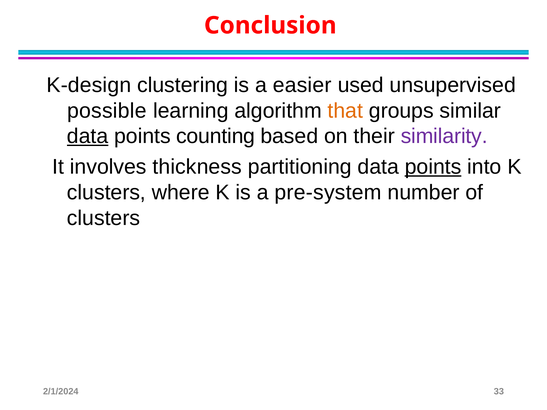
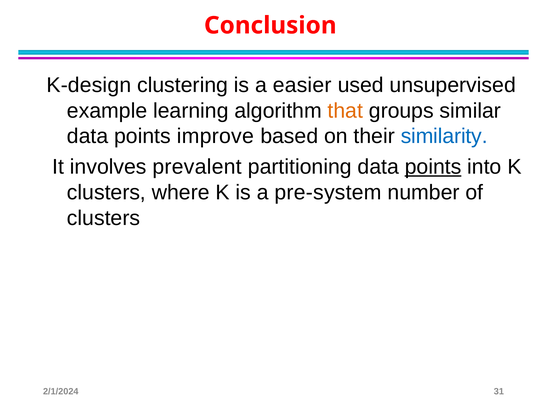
possible: possible -> example
data at (88, 136) underline: present -> none
counting: counting -> improve
similarity colour: purple -> blue
thickness: thickness -> prevalent
33: 33 -> 31
